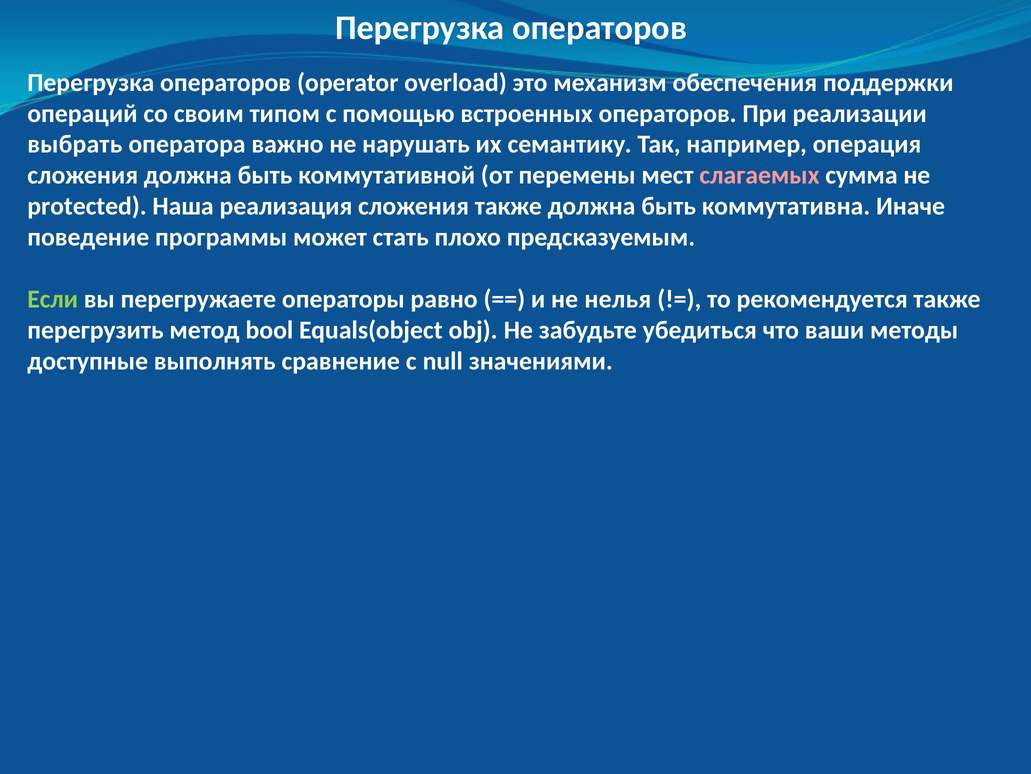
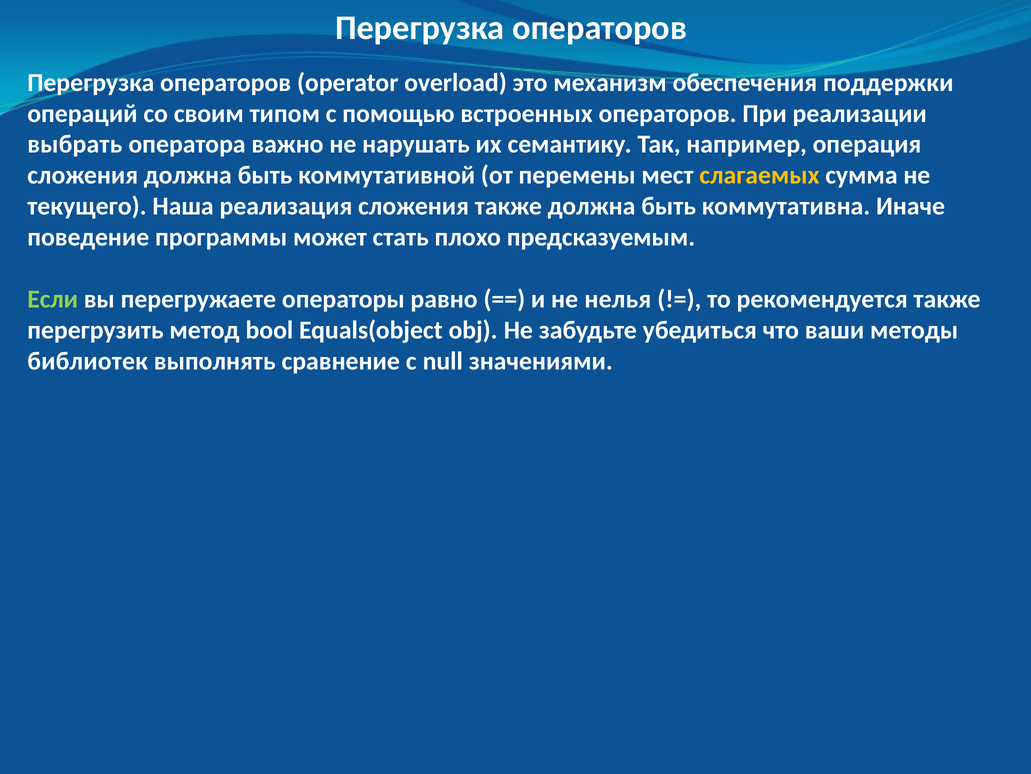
слагаемых colour: pink -> yellow
protected: protected -> текущего
доступные: доступные -> библиотек
